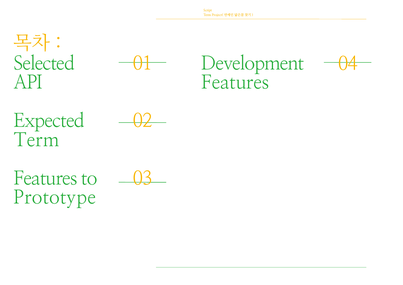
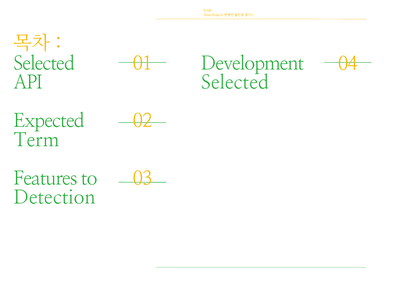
Features at (235, 83): Features -> Selected
Prototype: Prototype -> Detection
